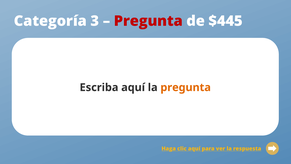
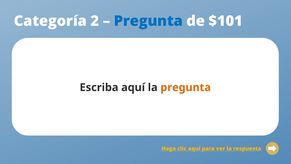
3: 3 -> 2
Pregunta at (148, 21) colour: red -> blue
$445: $445 -> $101
